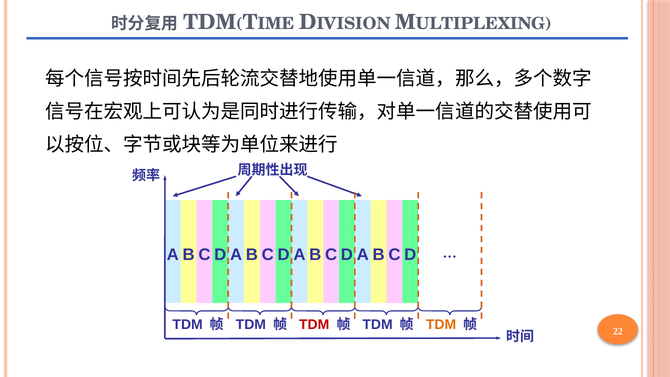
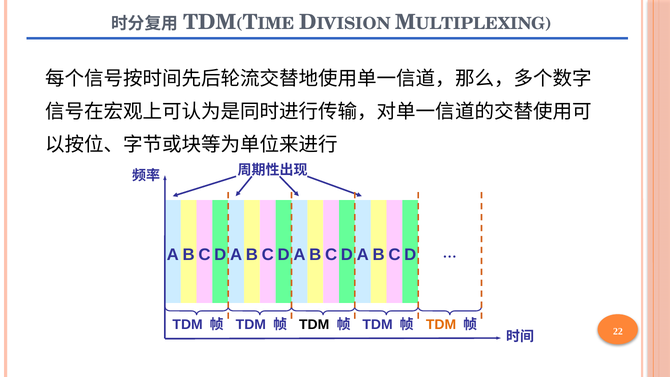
TDM at (314, 325) colour: red -> black
